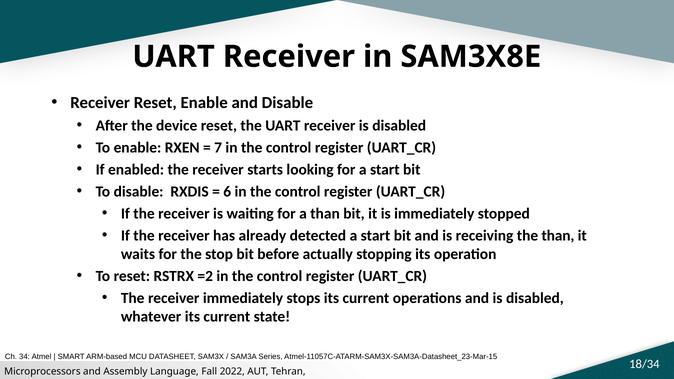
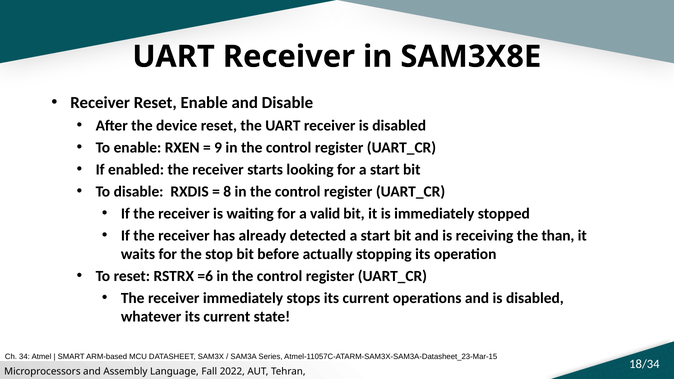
7: 7 -> 9
6: 6 -> 8
a than: than -> valid
=2: =2 -> =6
